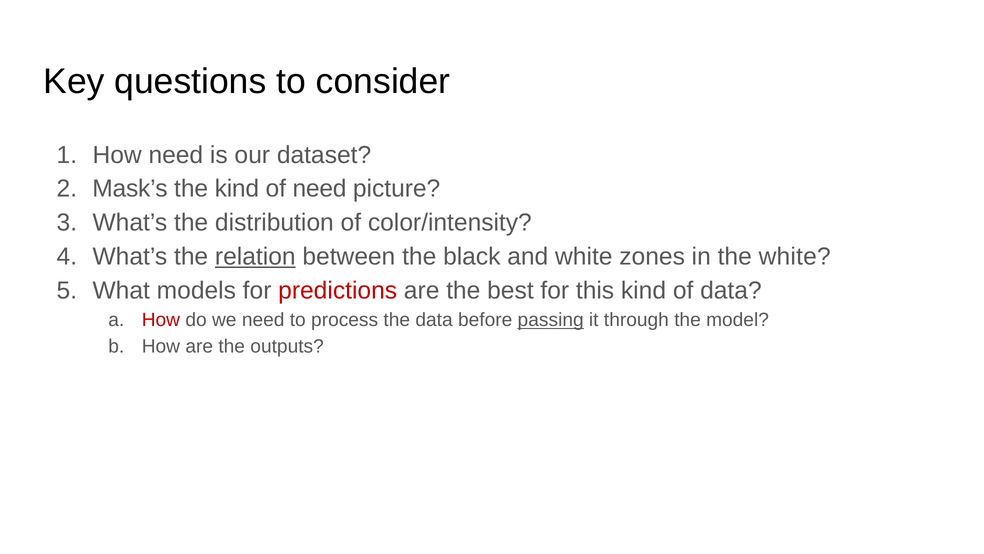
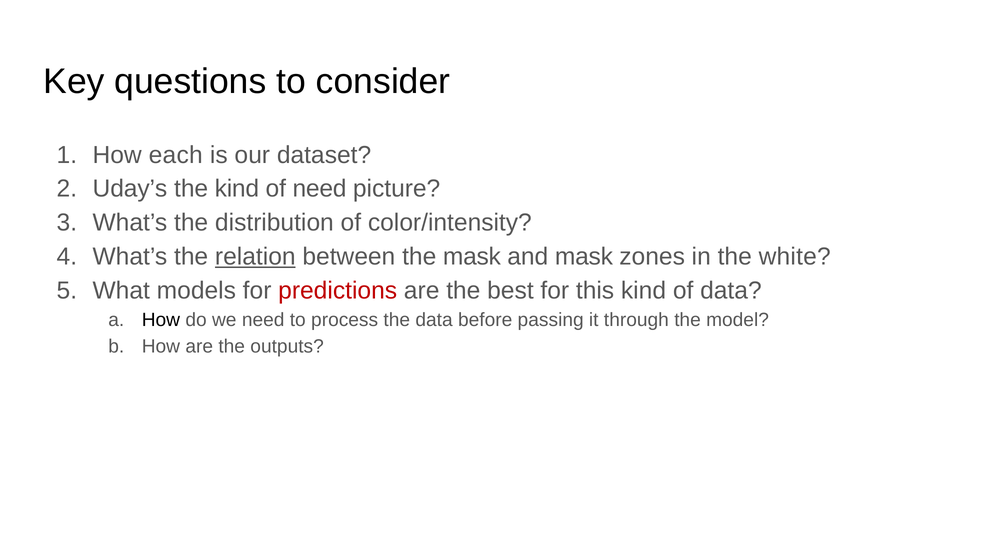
How need: need -> each
Mask’s: Mask’s -> Uday’s
the black: black -> mask
and white: white -> mask
How at (161, 320) colour: red -> black
passing underline: present -> none
